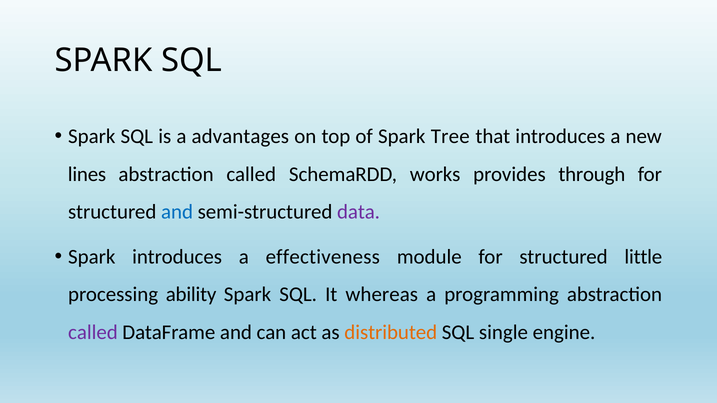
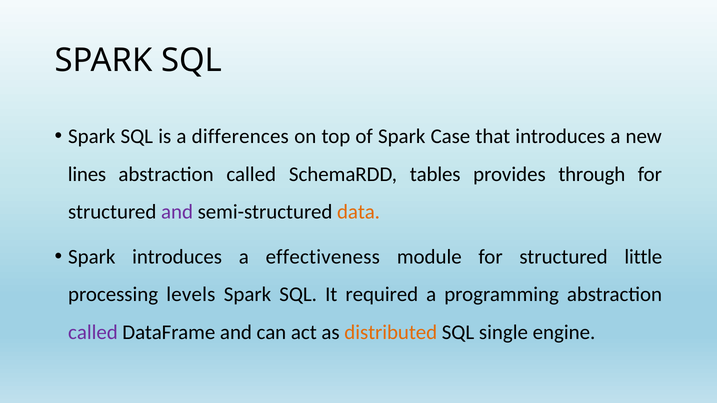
advantages: advantages -> differences
Tree: Tree -> Case
works: works -> tables
and at (177, 212) colour: blue -> purple
data colour: purple -> orange
ability: ability -> levels
whereas: whereas -> required
